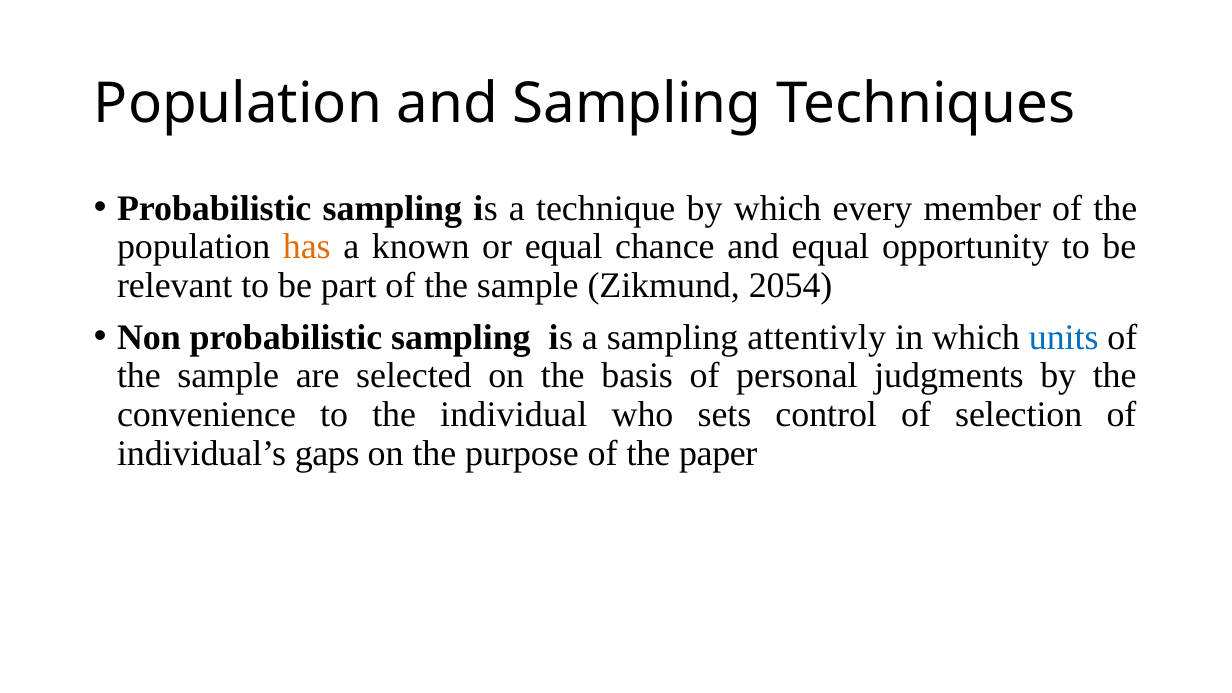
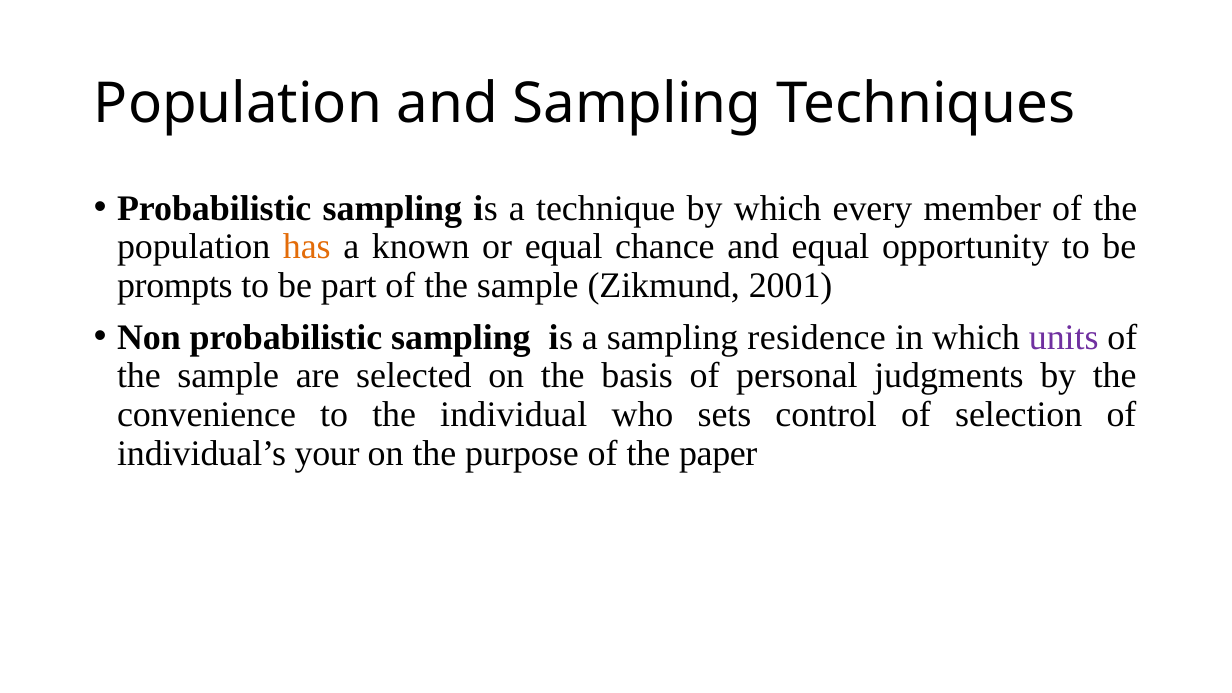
relevant: relevant -> prompts
2054: 2054 -> 2001
attentivly: attentivly -> residence
units colour: blue -> purple
gaps: gaps -> your
